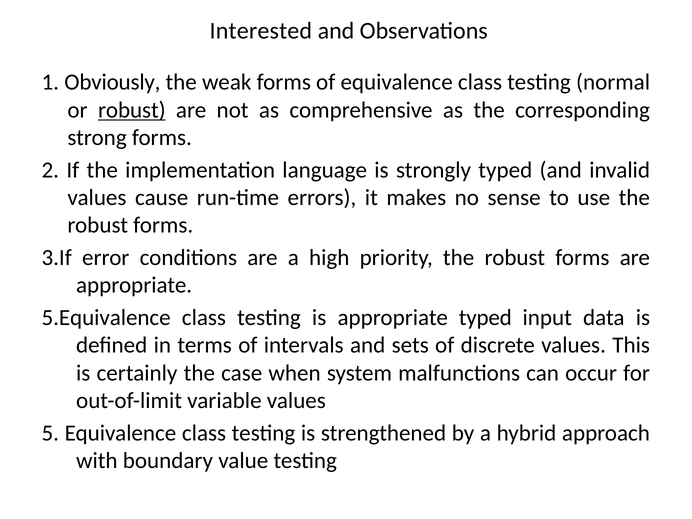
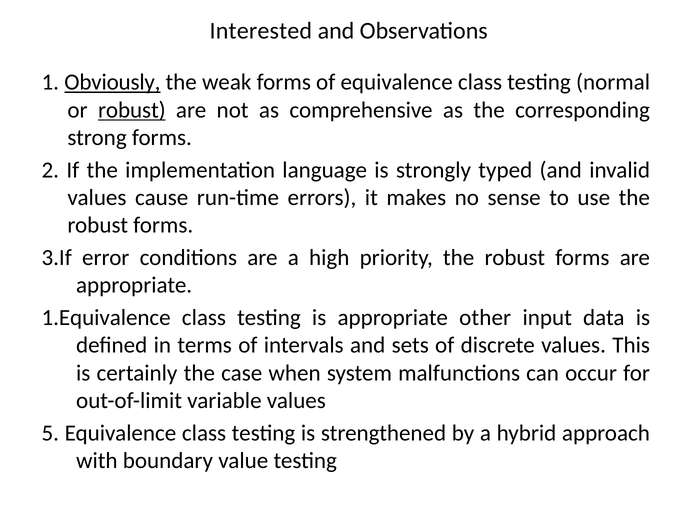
Obviously underline: none -> present
5.Equivalence: 5.Equivalence -> 1.Equivalence
appropriate typed: typed -> other
